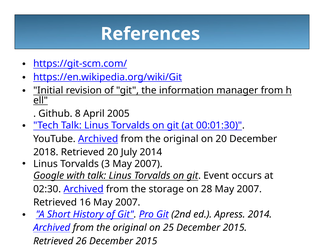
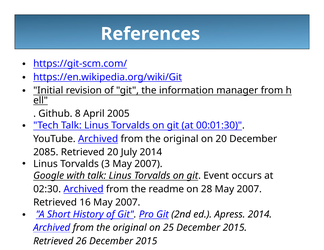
2018: 2018 -> 2085
storage: storage -> readme
